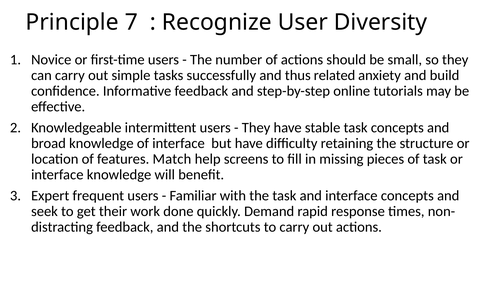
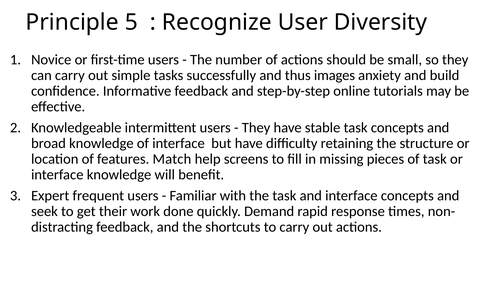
7: 7 -> 5
related: related -> images
